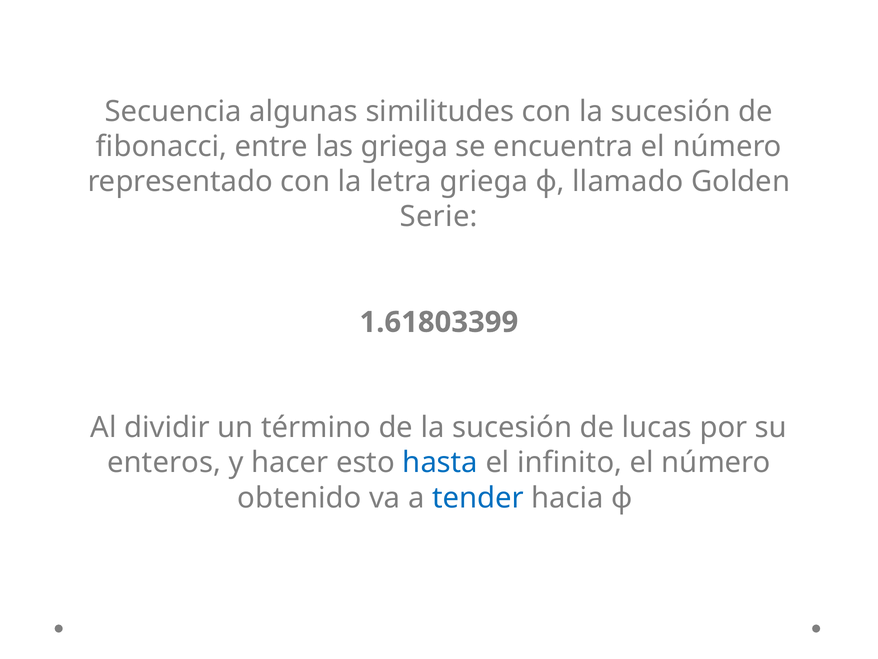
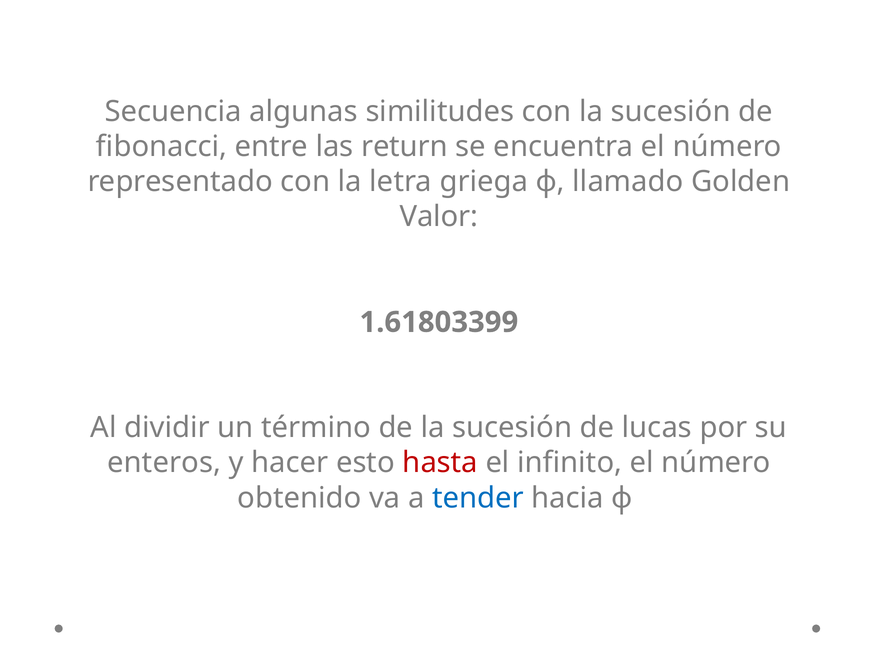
las griega: griega -> return
Serie: Serie -> Valor
hasta colour: blue -> red
